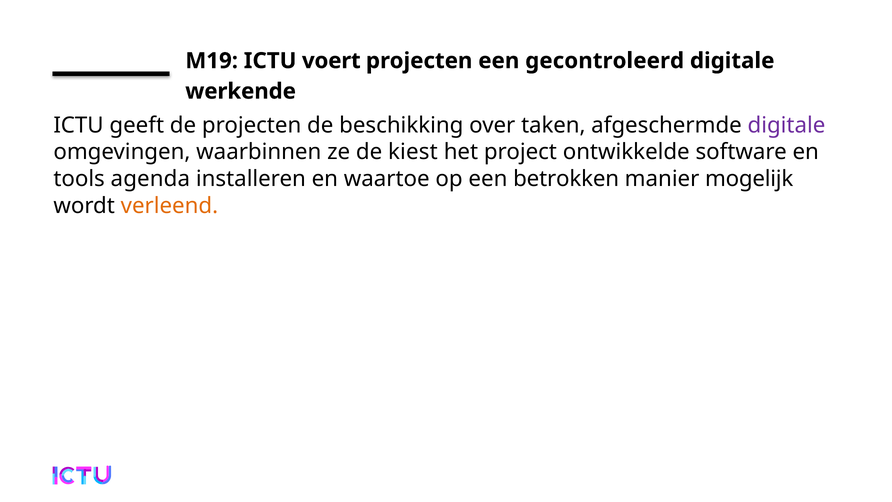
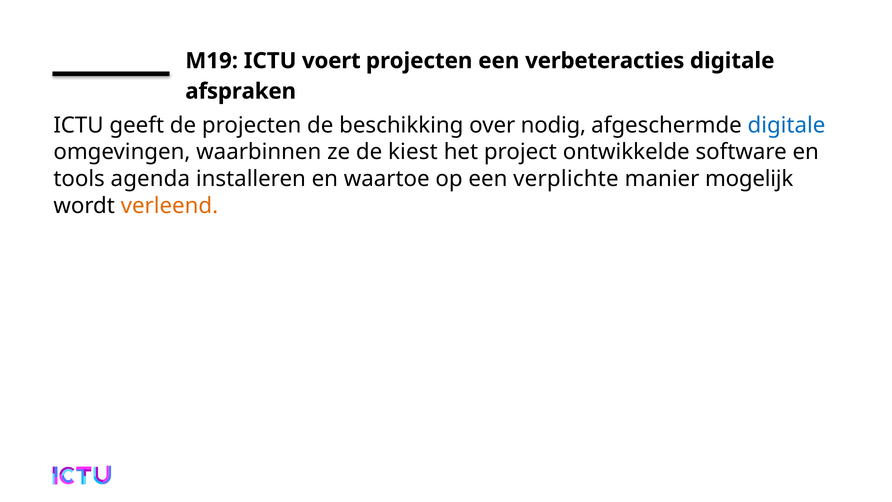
gecontroleerd: gecontroleerd -> verbeteracties
werkende: werkende -> afspraken
taken: taken -> nodig
digitale at (786, 125) colour: purple -> blue
betrokken: betrokken -> verplichte
